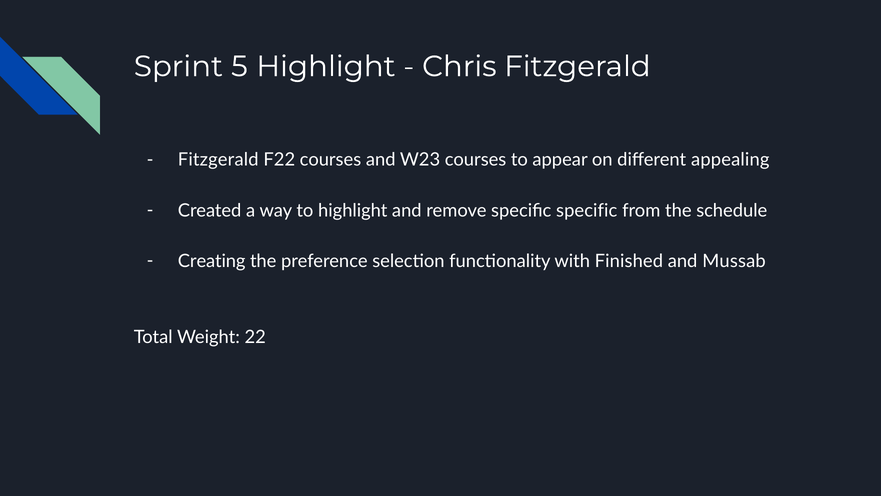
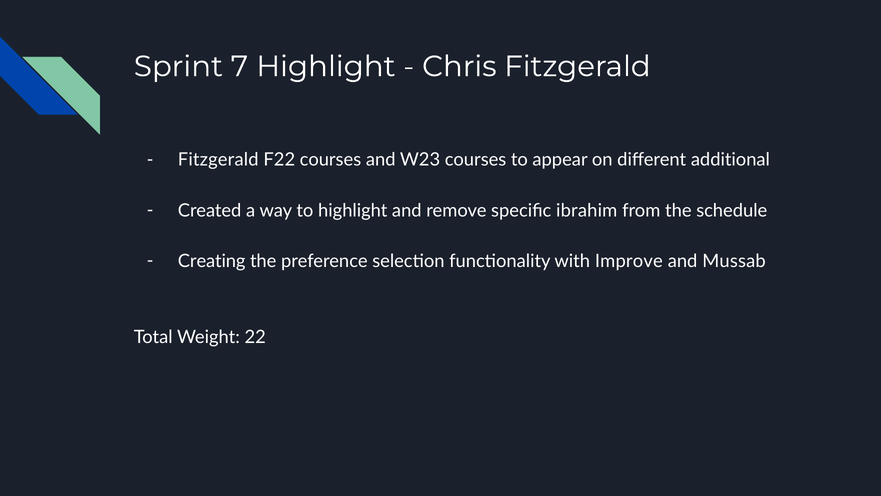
5: 5 -> 7
appealing: appealing -> additional
specific specific: specific -> ibrahim
Finished: Finished -> Improve
